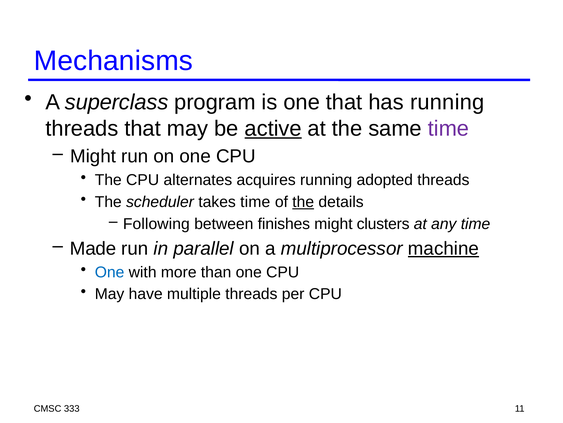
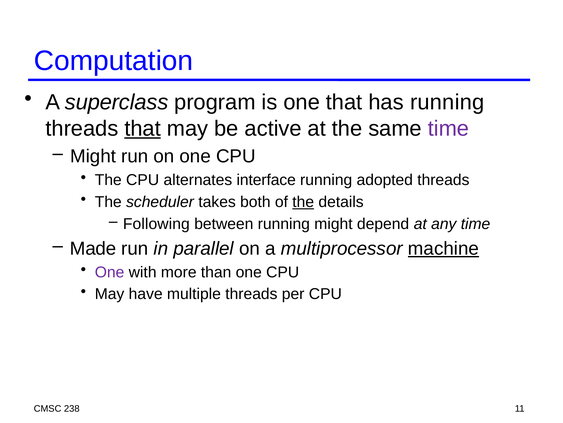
Mechanisms: Mechanisms -> Computation
that at (143, 128) underline: none -> present
active underline: present -> none
acquires: acquires -> interface
takes time: time -> both
between finishes: finishes -> running
clusters: clusters -> depend
One at (110, 272) colour: blue -> purple
333: 333 -> 238
